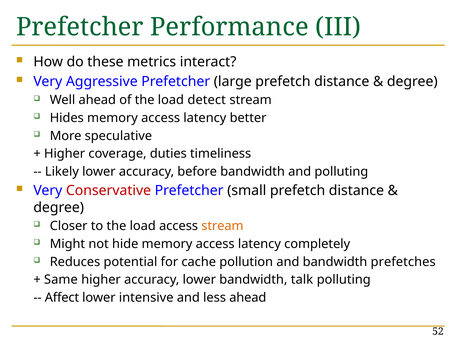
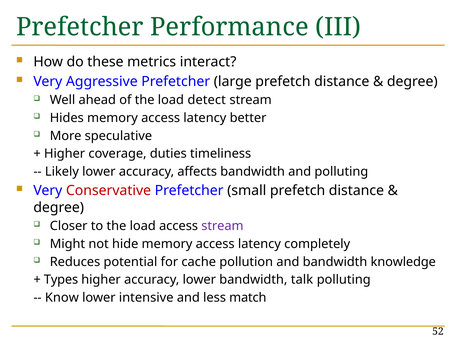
before: before -> affects
stream at (222, 226) colour: orange -> purple
prefetches: prefetches -> knowledge
Same: Same -> Types
Affect: Affect -> Know
less ahead: ahead -> match
